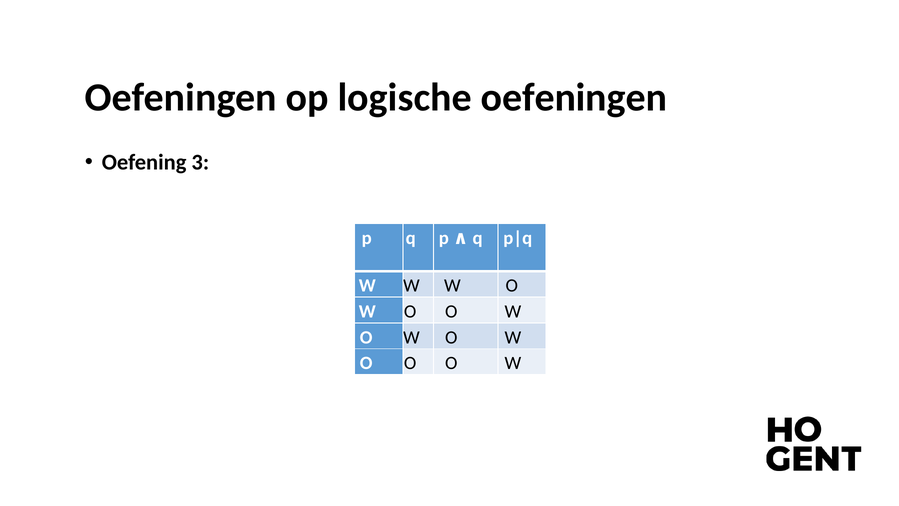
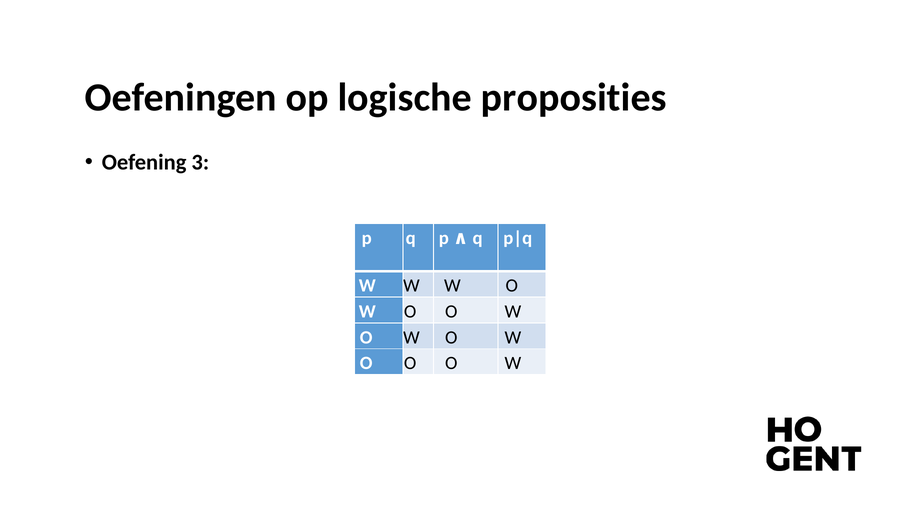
logische oefeningen: oefeningen -> proposities
